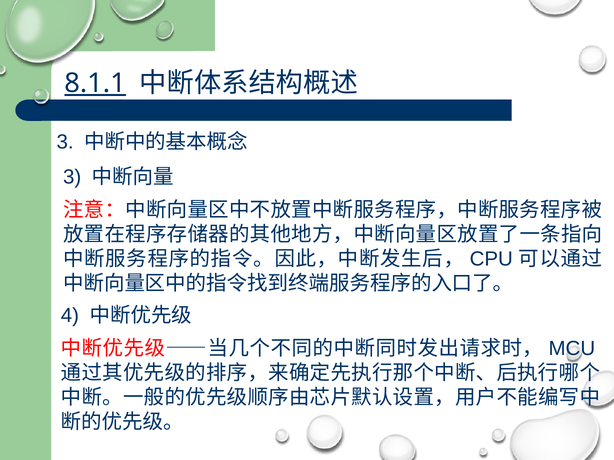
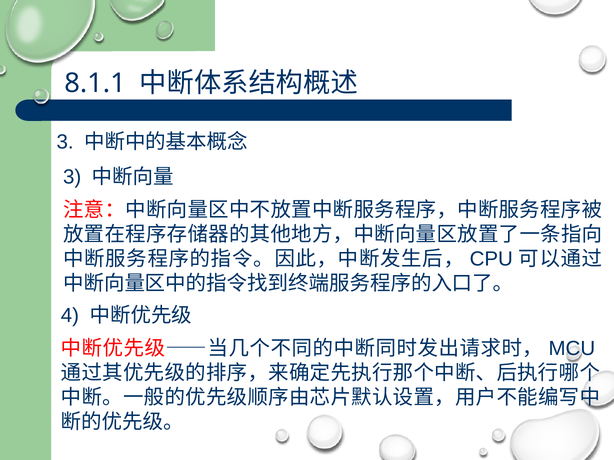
8.1.1 underline: present -> none
